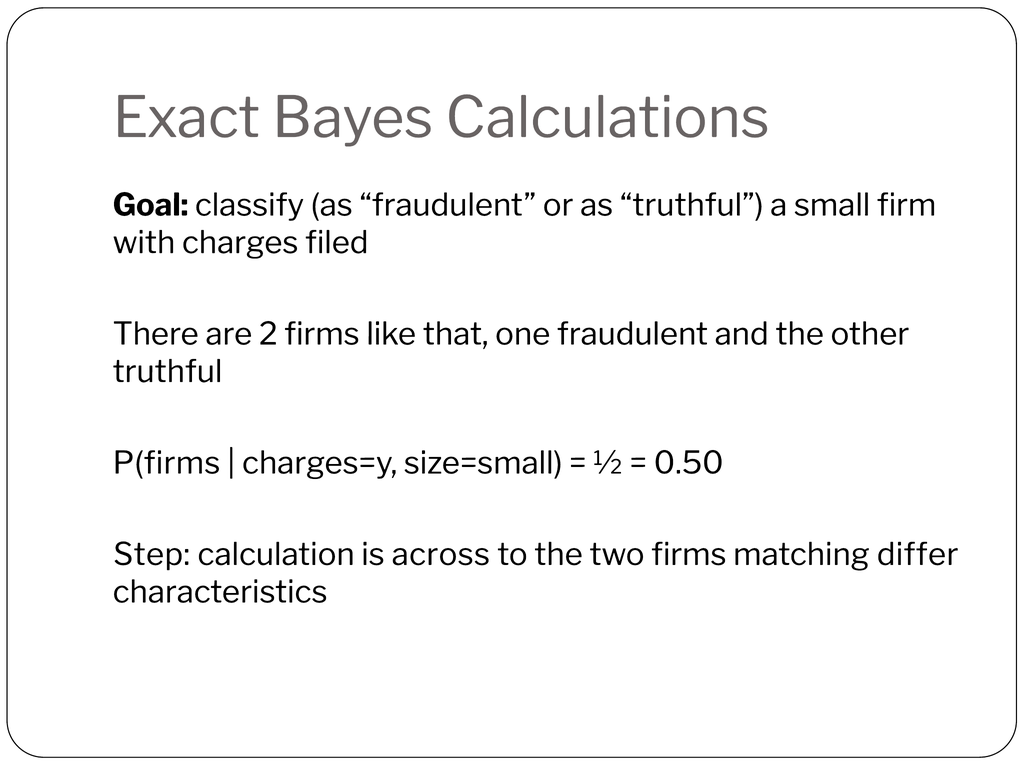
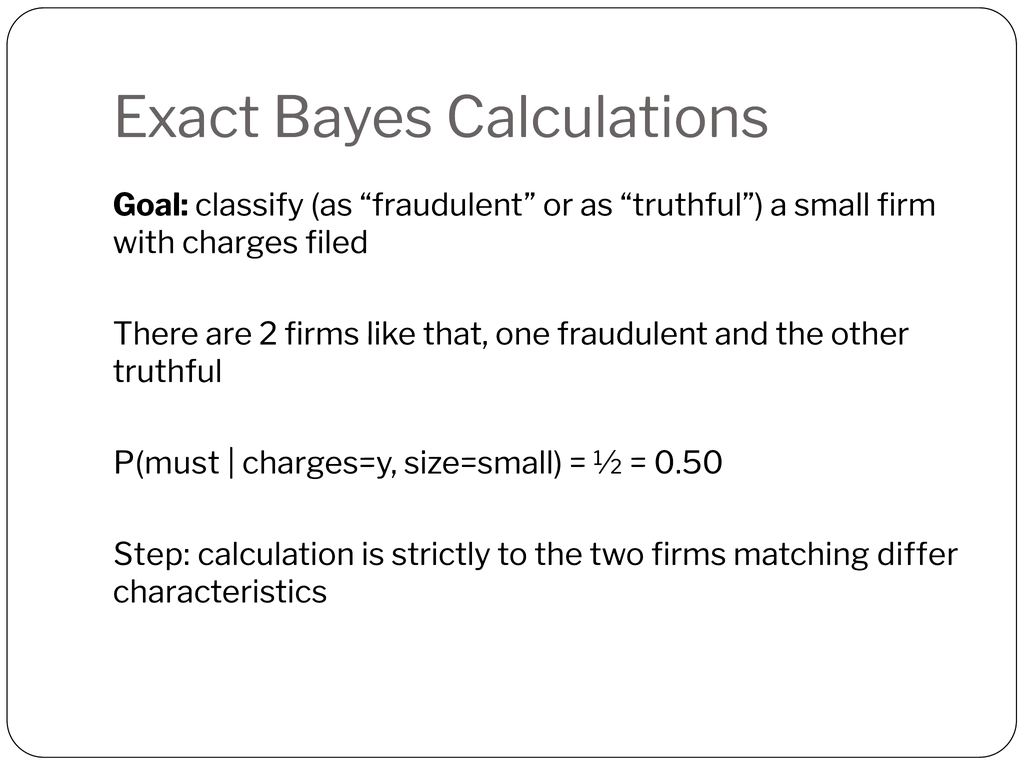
P(firms: P(firms -> P(must
across: across -> strictly
